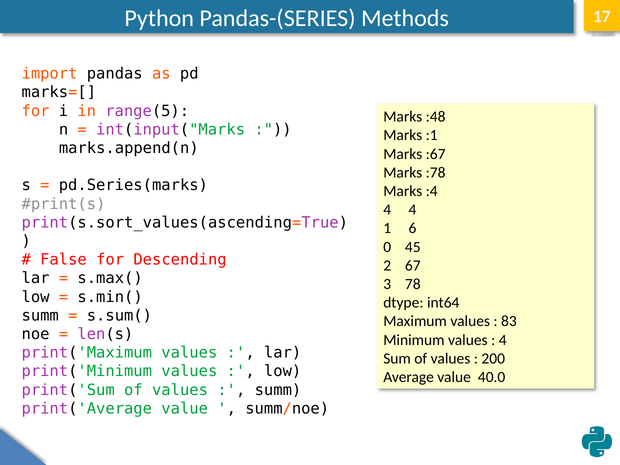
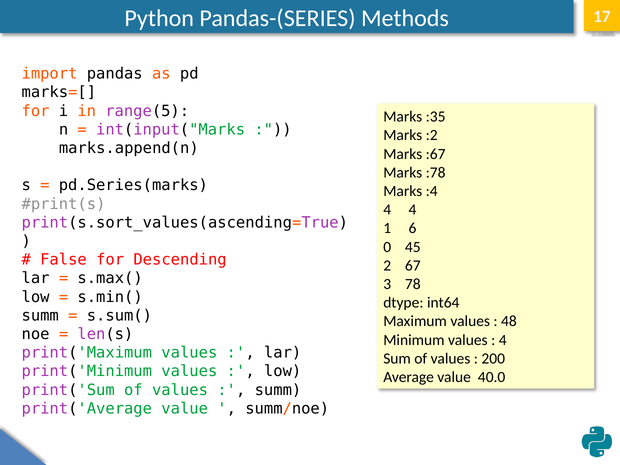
:48: :48 -> :35
:1: :1 -> :2
83: 83 -> 48
